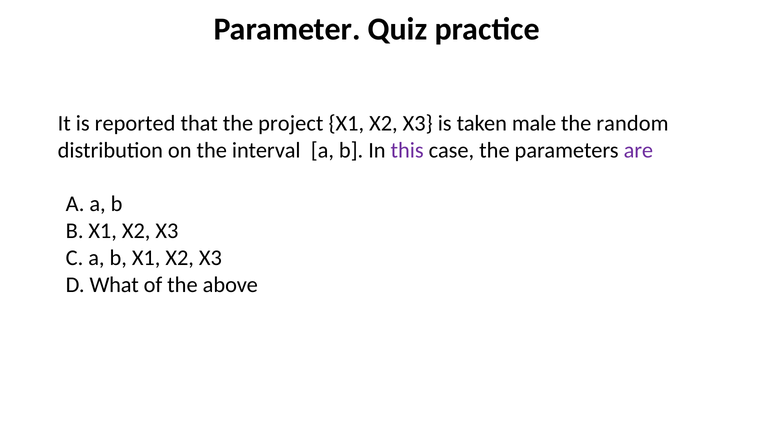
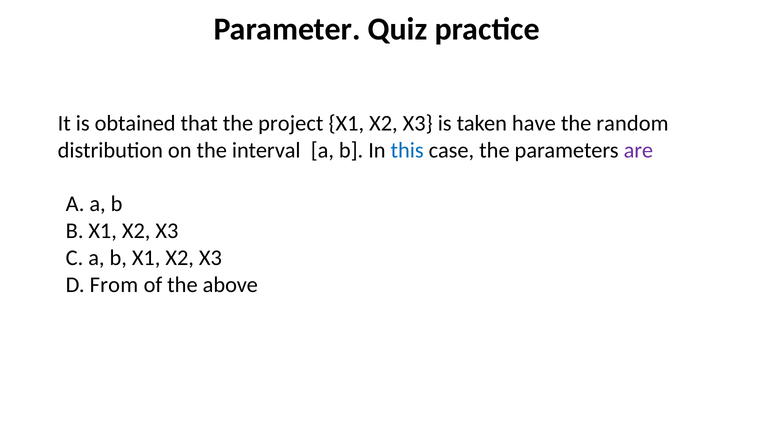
reported: reported -> obtained
male: male -> have
this colour: purple -> blue
What: What -> From
